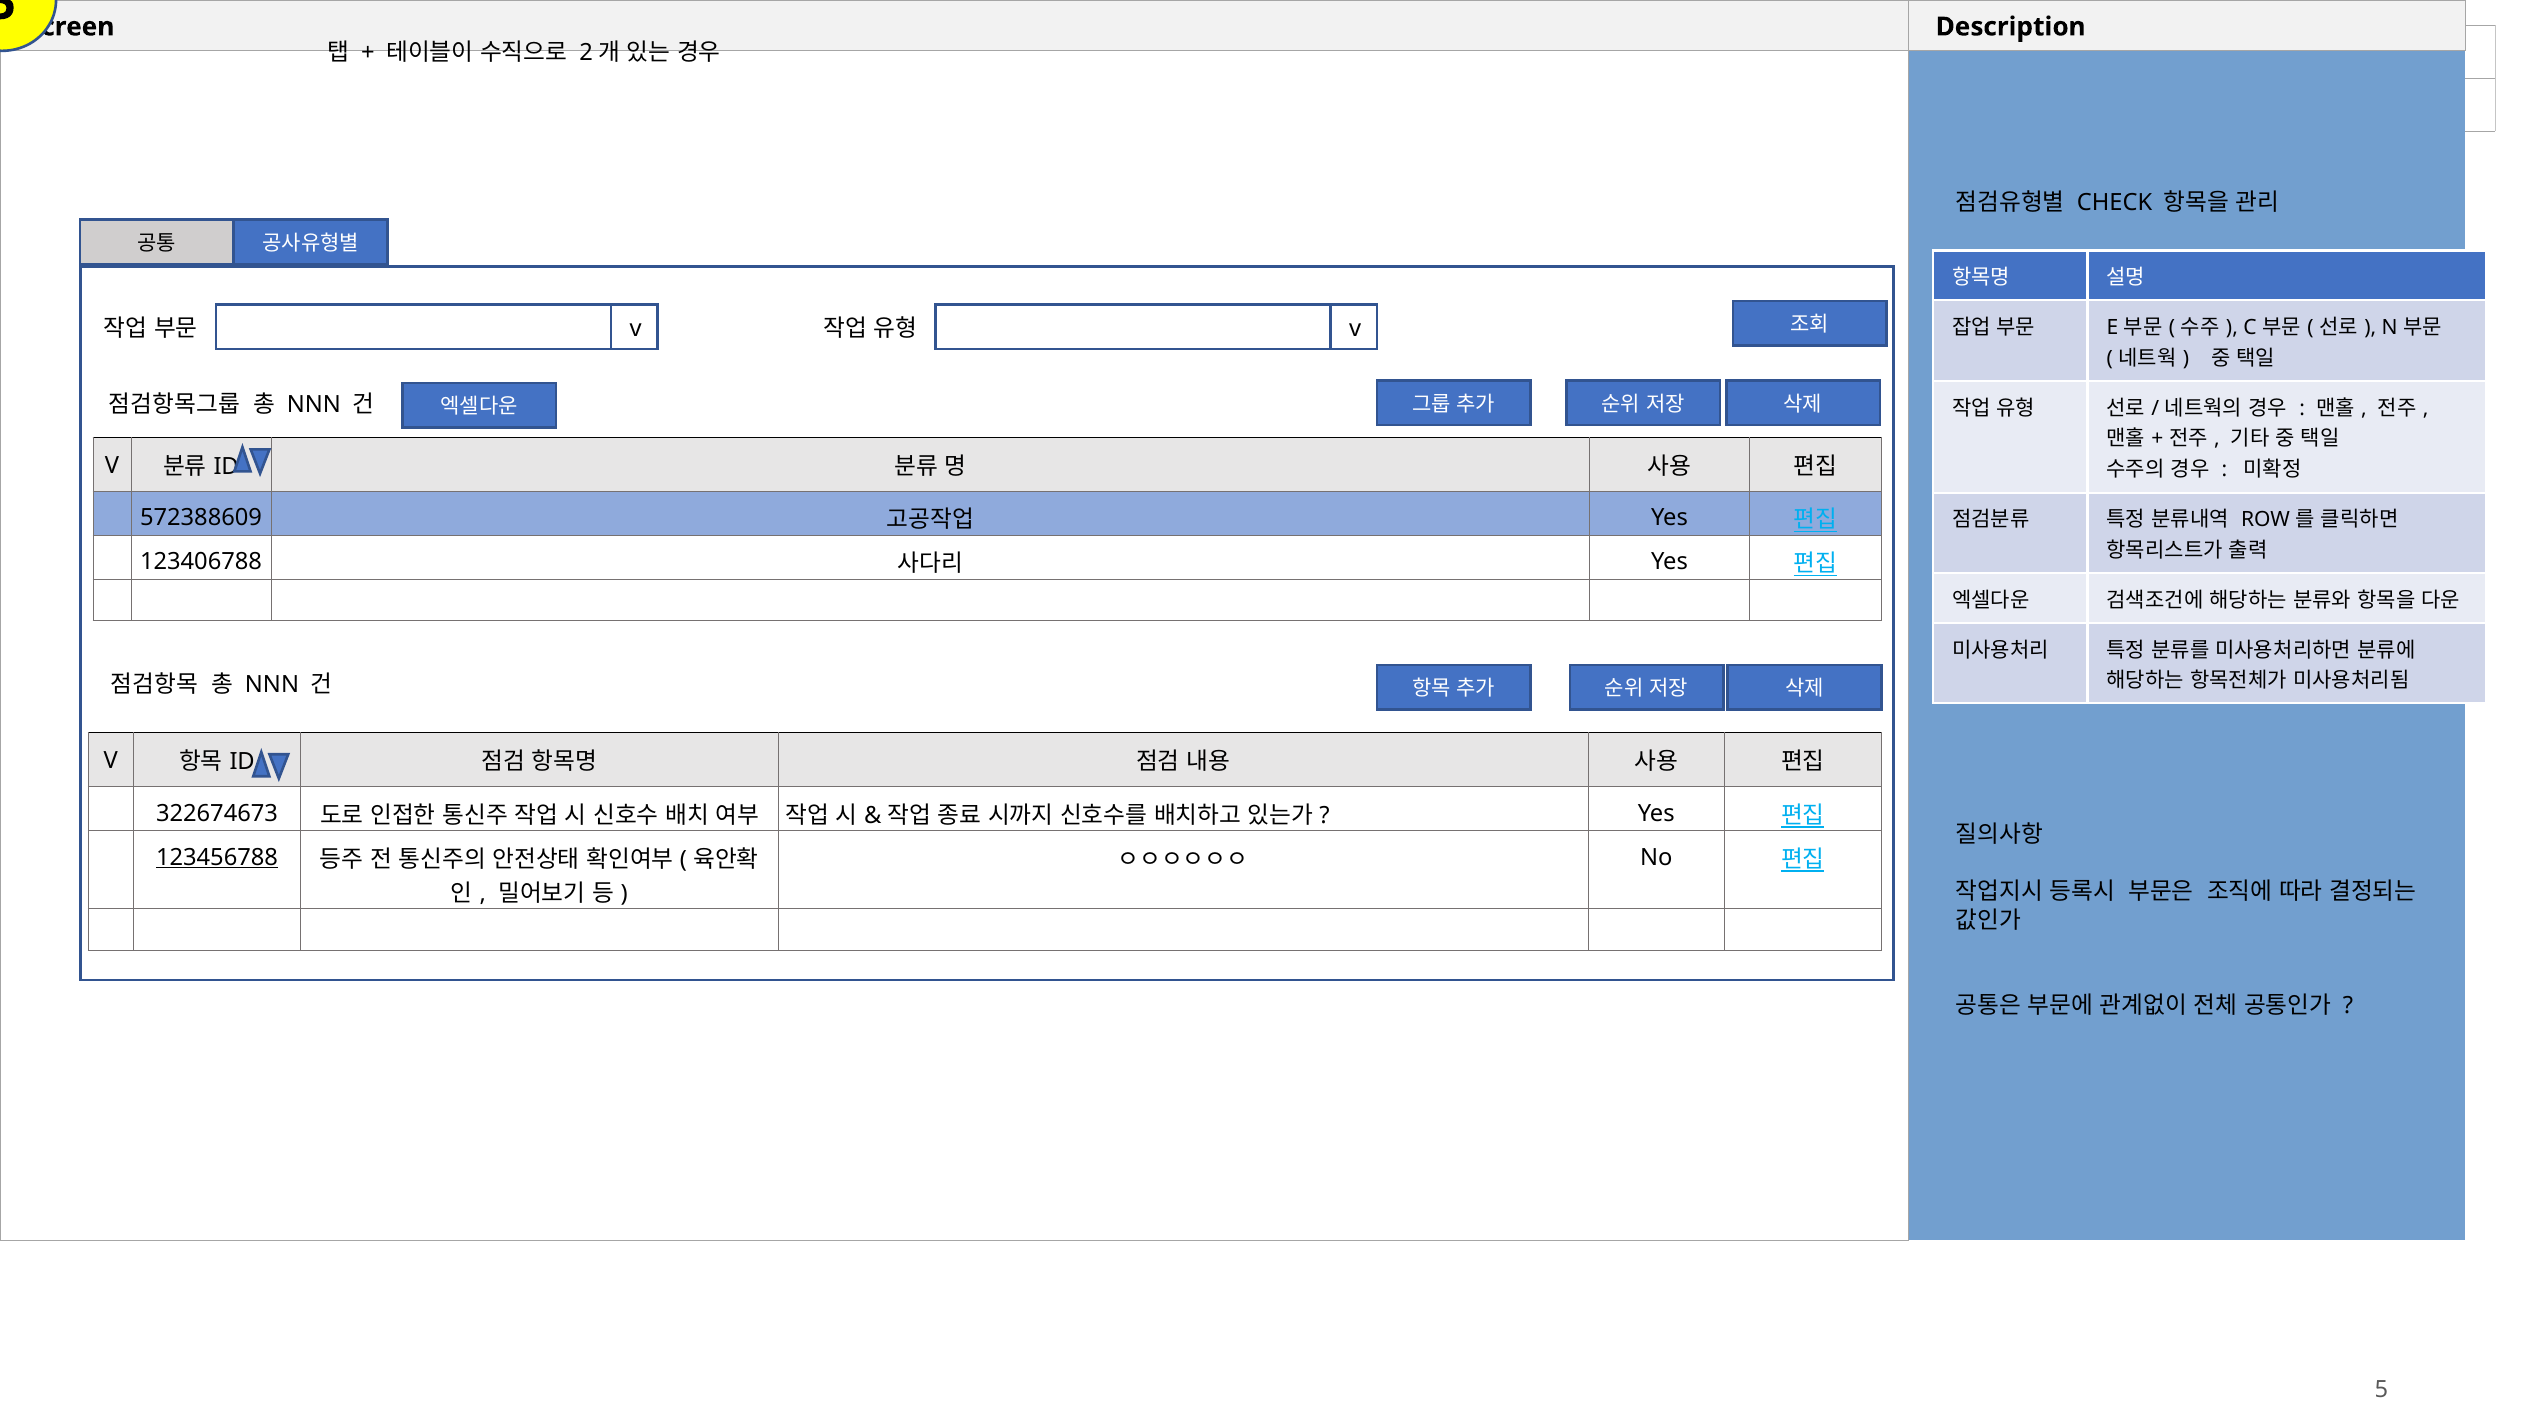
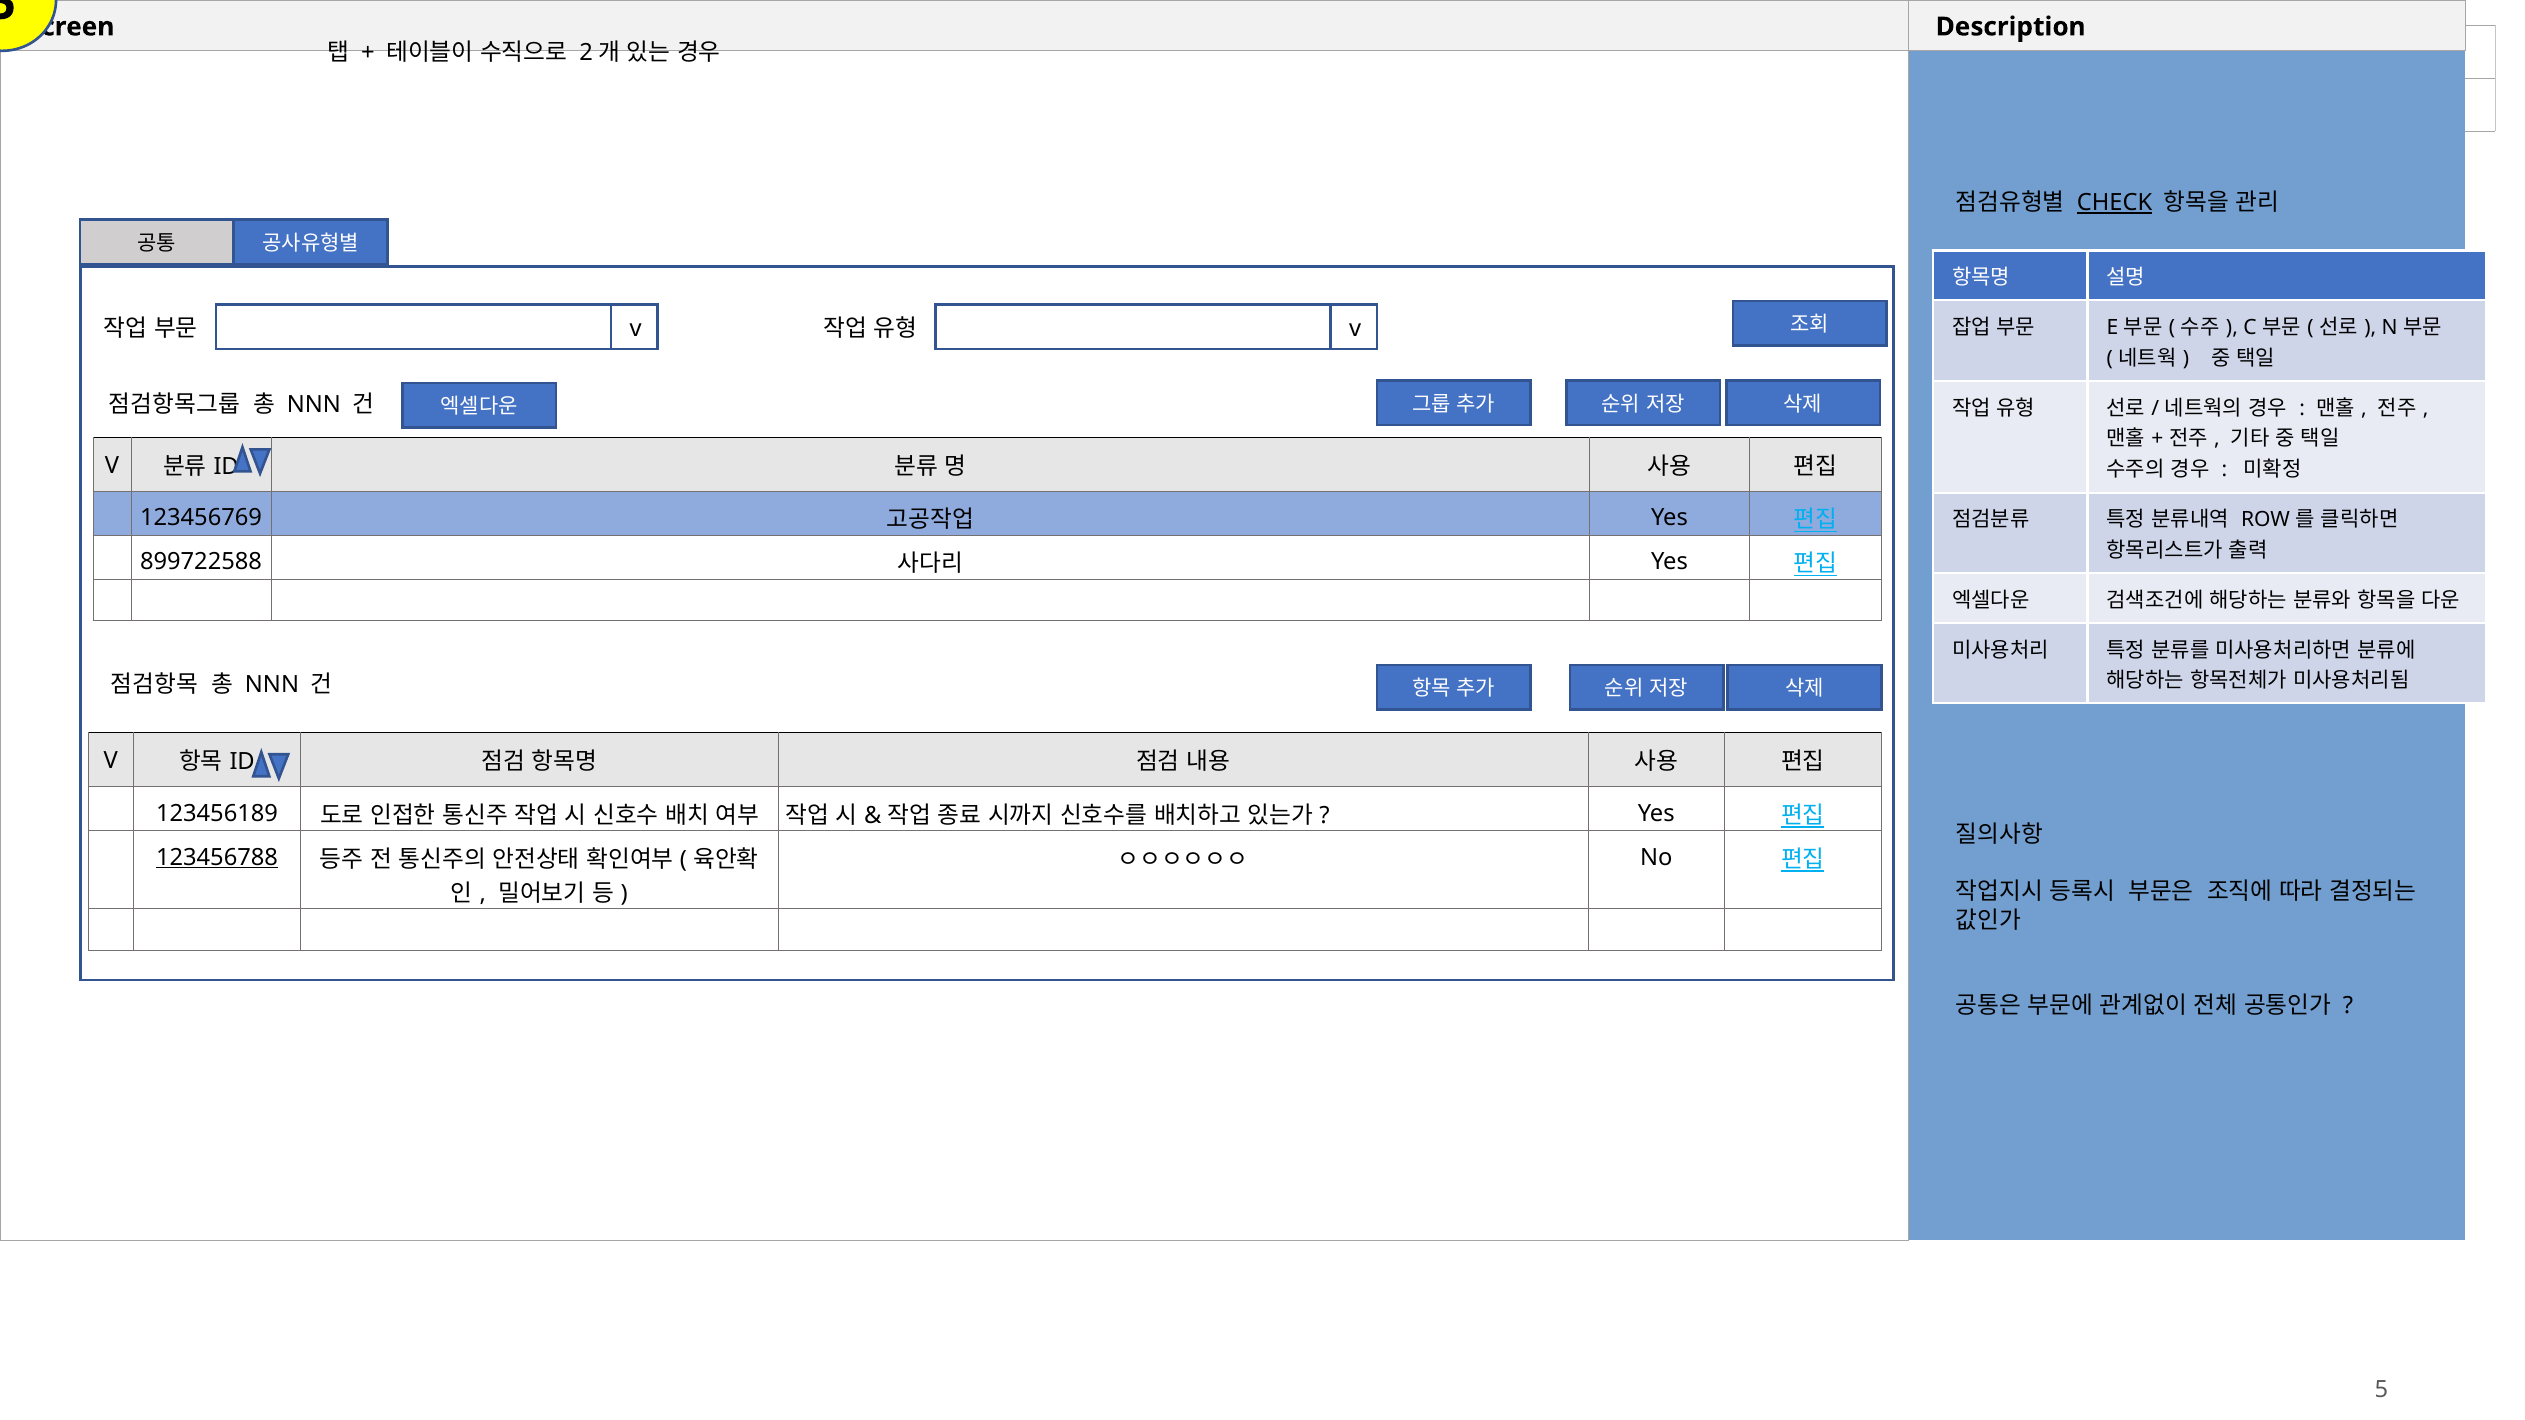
CHECK underline: none -> present
572388609: 572388609 -> 123456769
123406788: 123406788 -> 899722588
322674673: 322674673 -> 123456189
